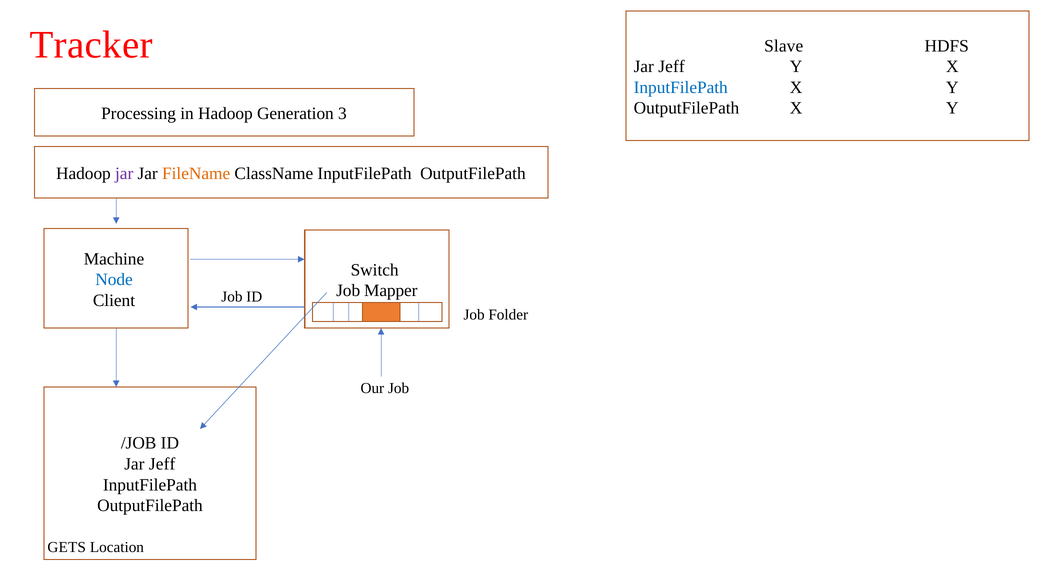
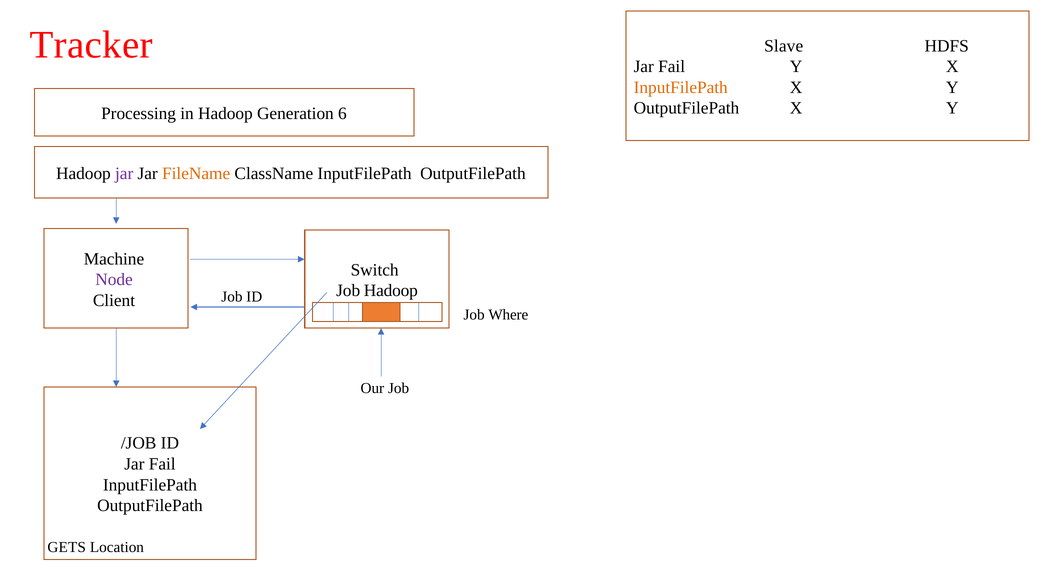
Jeff at (672, 67): Jeff -> Fail
InputFilePath at (681, 88) colour: blue -> orange
3: 3 -> 6
Node colour: blue -> purple
Job Mapper: Mapper -> Hadoop
Folder: Folder -> Where
Jeff at (162, 464): Jeff -> Fail
